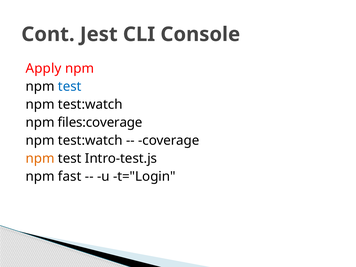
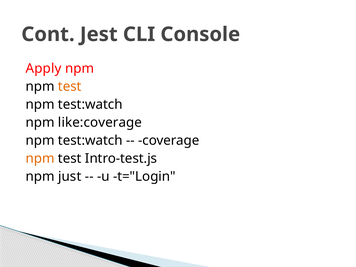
test at (70, 86) colour: blue -> orange
files:coverage: files:coverage -> like:coverage
fast: fast -> just
